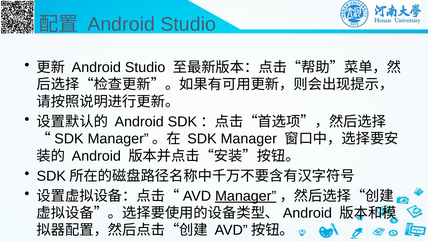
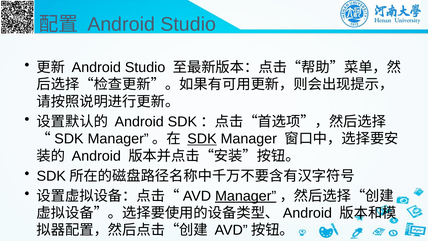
SDK at (202, 139) underline: none -> present
